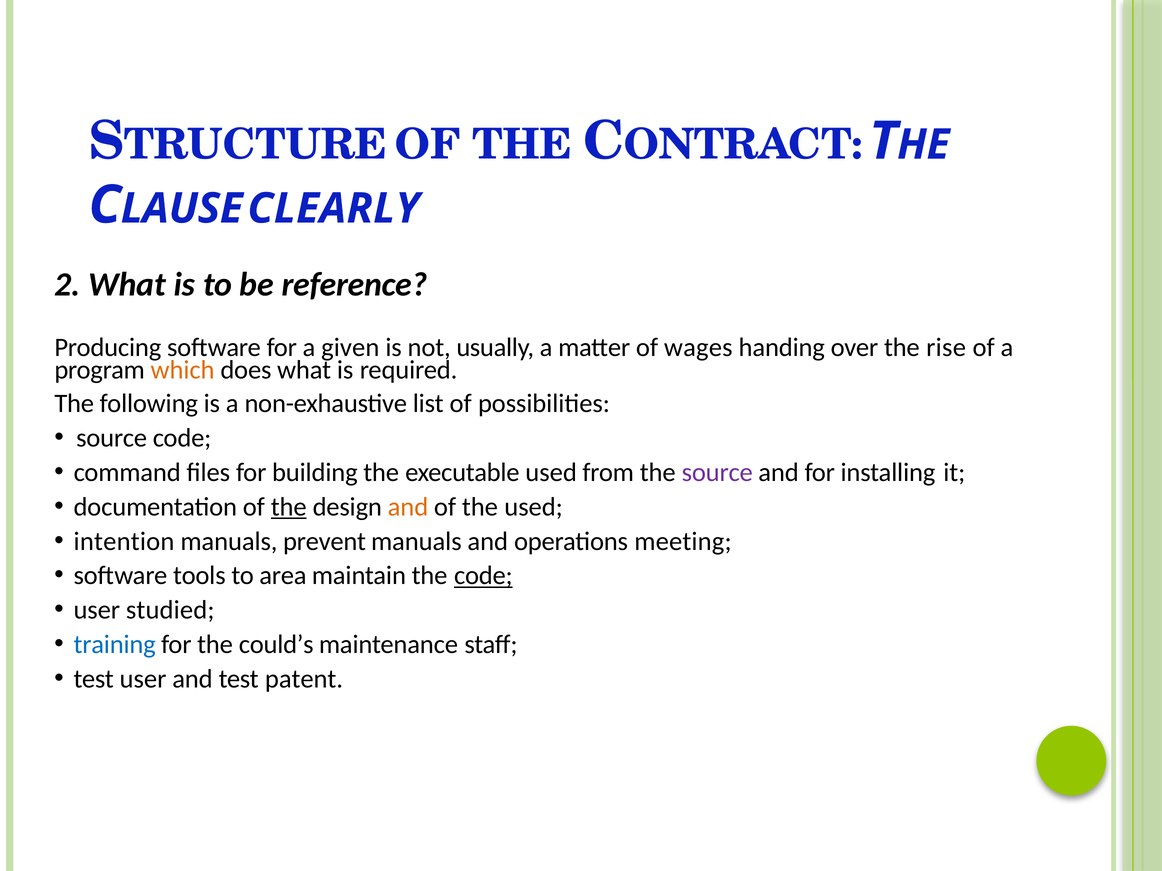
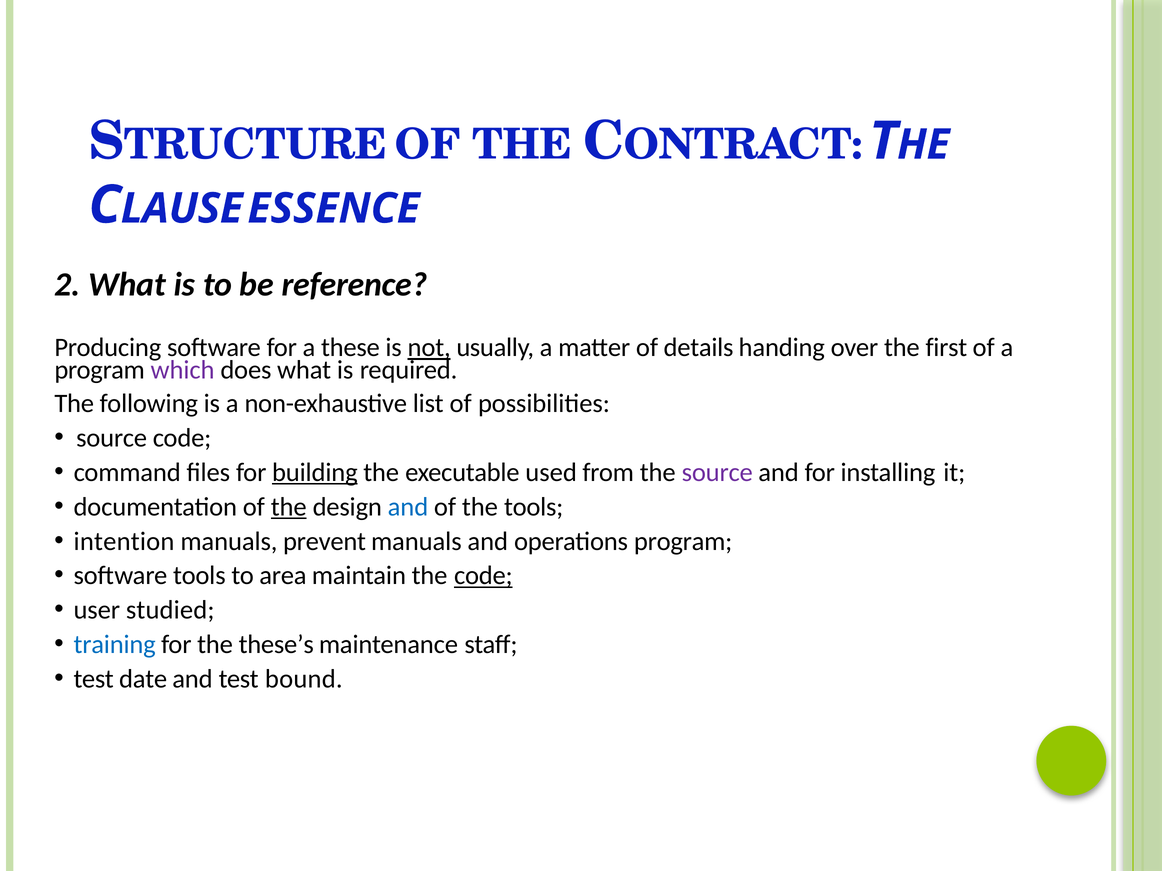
CLEARLY: CLEARLY -> ESSENCE
given: given -> these
not underline: none -> present
wages: wages -> details
rise: rise -> first
which colour: orange -> purple
building underline: none -> present
and at (408, 507) colour: orange -> blue
the used: used -> tools
operations meeting: meeting -> program
could’s: could’s -> these’s
test user: user -> date
patent: patent -> bound
